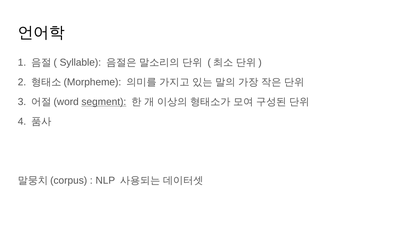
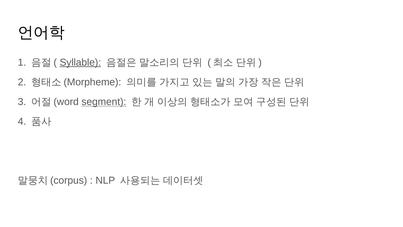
Syllable underline: none -> present
